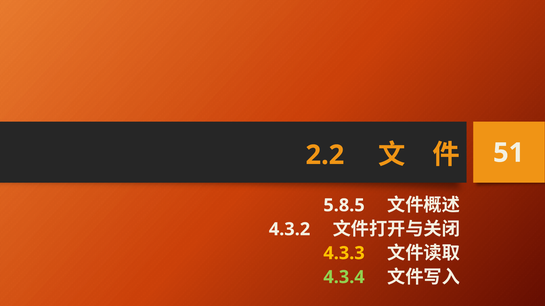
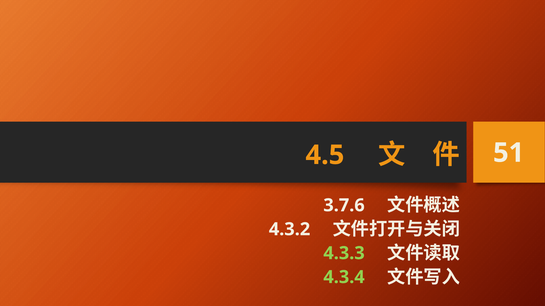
2.2: 2.2 -> 4.5
5.8.5: 5.8.5 -> 3.7.6
4.3.3 colour: yellow -> light green
